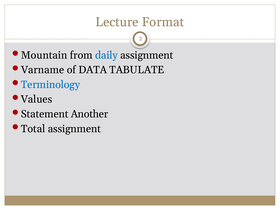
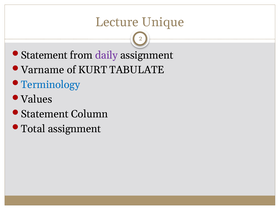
Format: Format -> Unique
Mountain at (44, 55): Mountain -> Statement
daily colour: blue -> purple
DATA: DATA -> KURT
Another: Another -> Column
